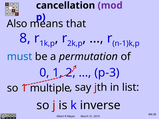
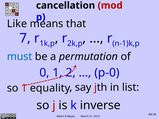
mod colour: purple -> red
Also: Also -> Like
8: 8 -> 7
p-3: p-3 -> p-0
multiple: multiple -> equality
